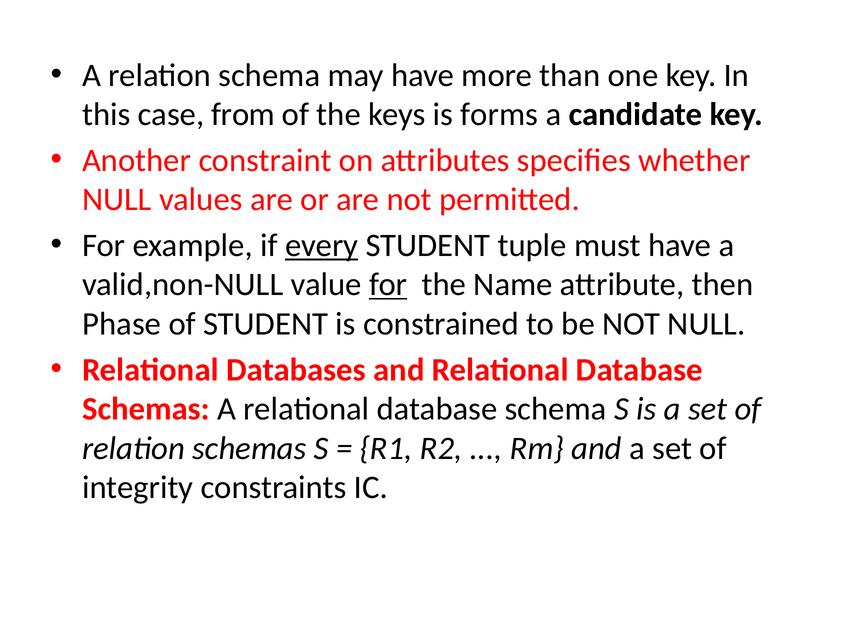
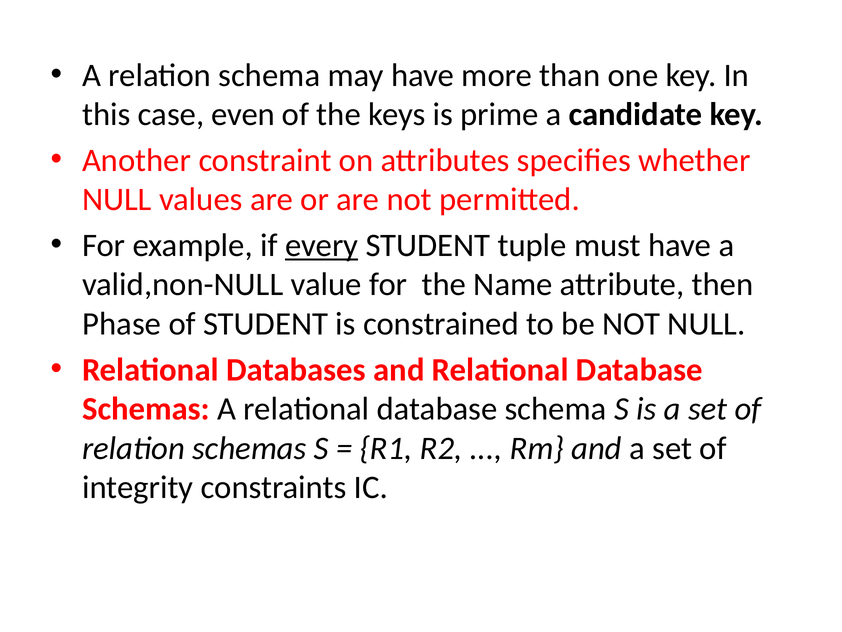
from: from -> even
forms: forms -> prime
for at (388, 284) underline: present -> none
